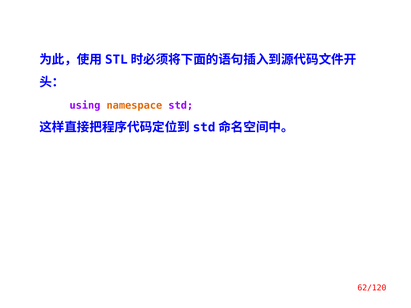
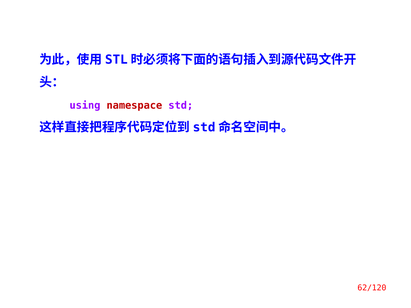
namespace colour: orange -> red
